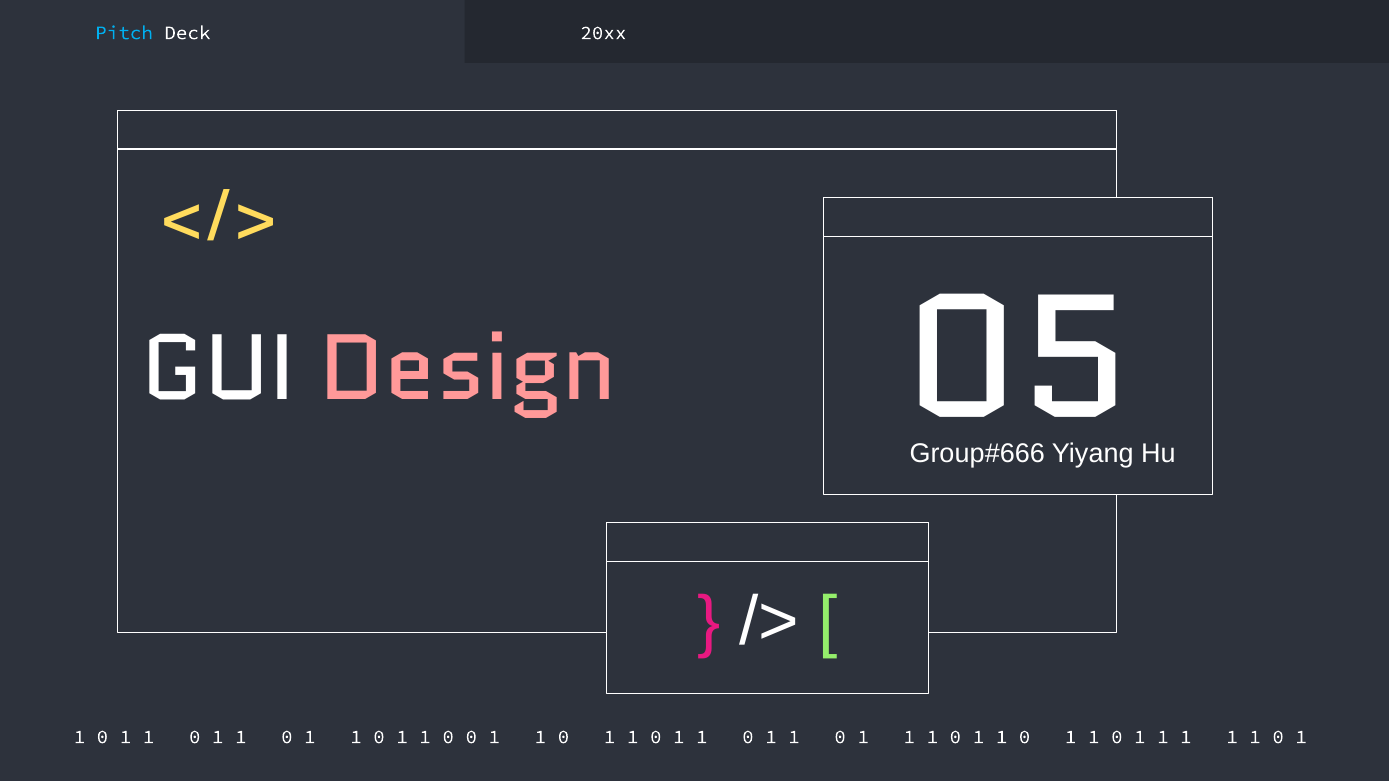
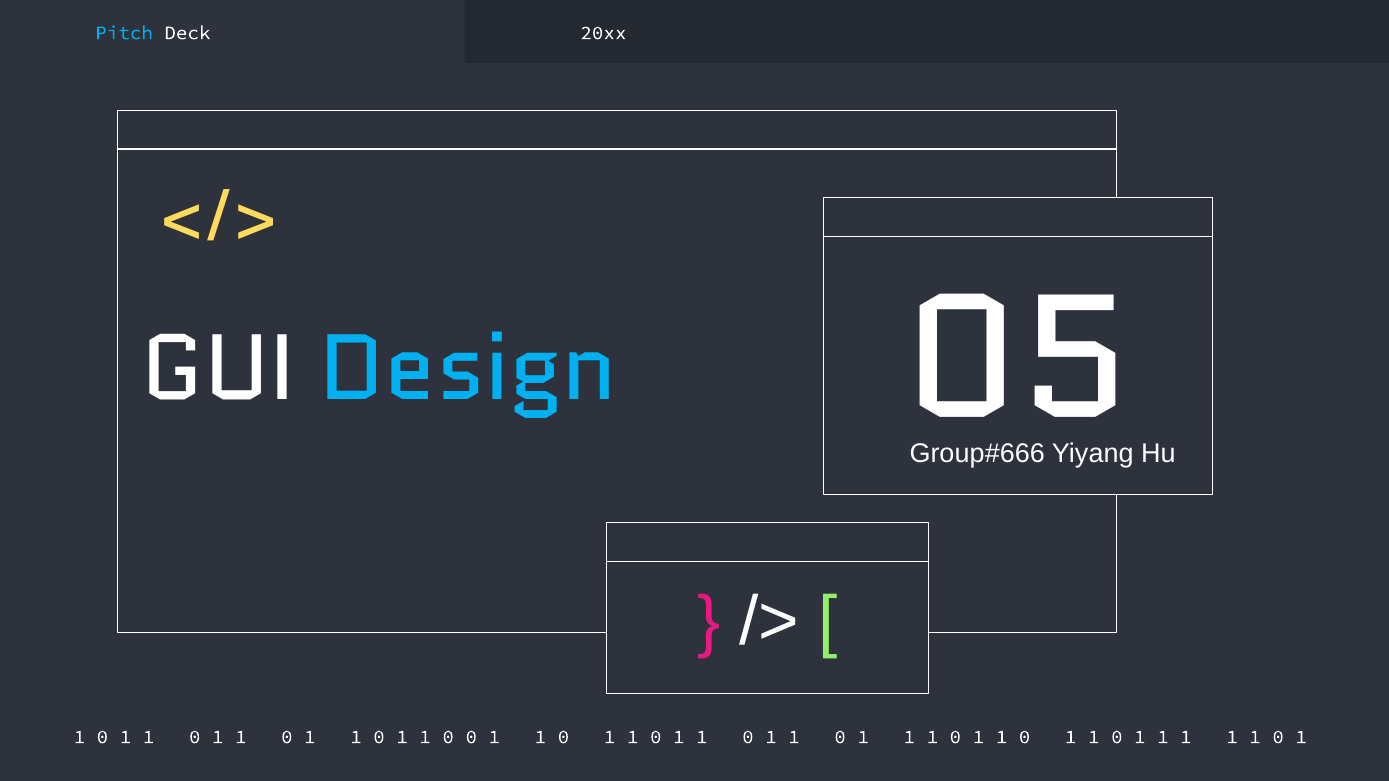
Design colour: pink -> light blue
